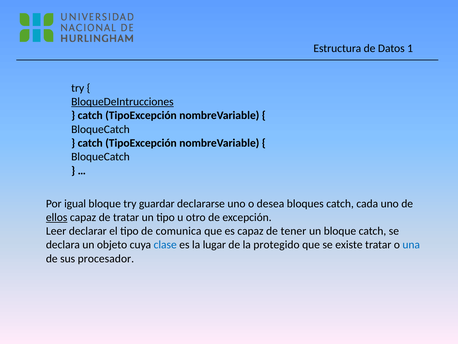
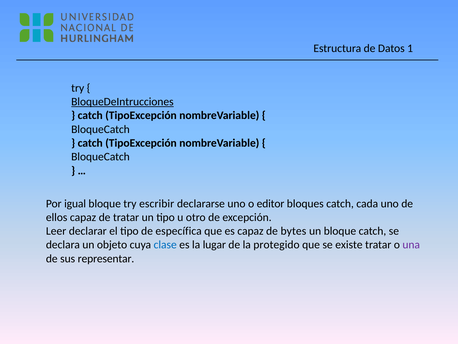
guardar: guardar -> escribir
desea: desea -> editor
ellos underline: present -> none
comunica: comunica -> específica
tener: tener -> bytes
una colour: blue -> purple
procesador: procesador -> representar
